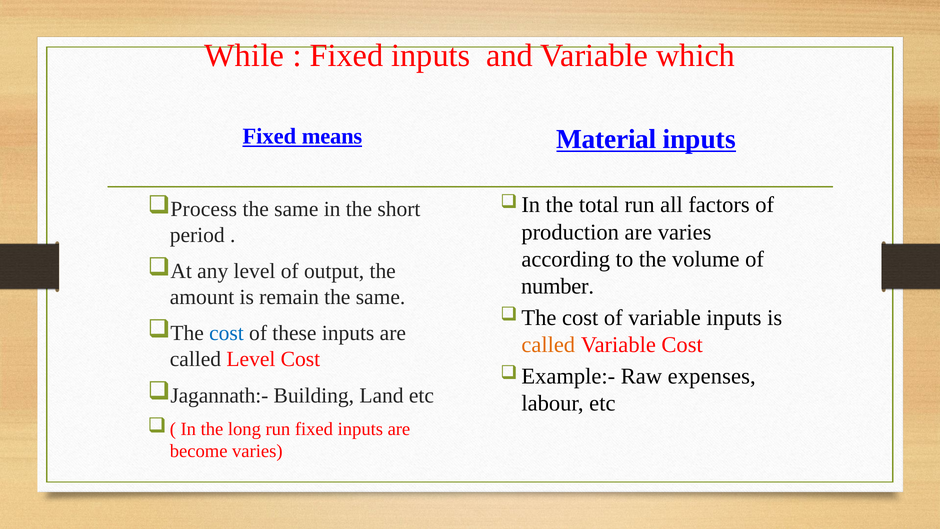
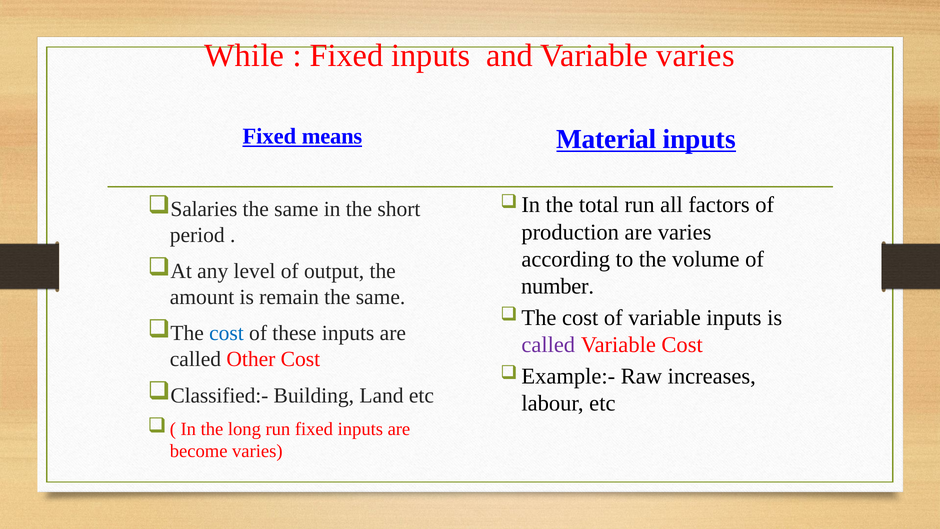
Variable which: which -> varies
Process: Process -> Salaries
called at (548, 344) colour: orange -> purple
called Level: Level -> Other
expenses: expenses -> increases
Jagannath:-: Jagannath:- -> Classified:-
